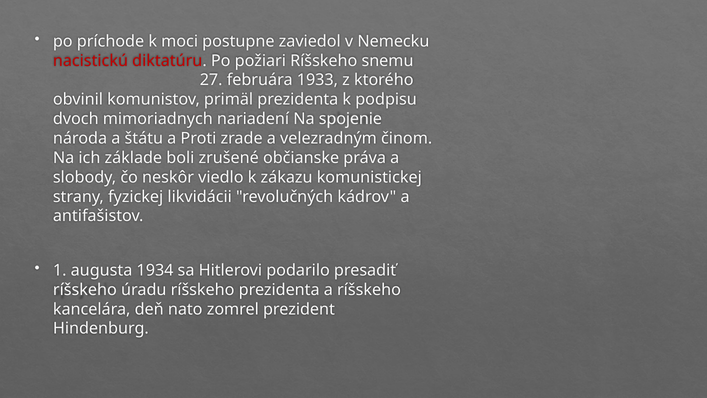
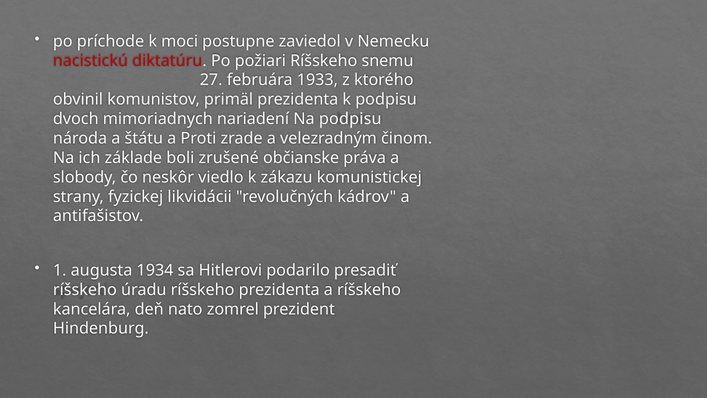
Na spojenie: spojenie -> podpisu
